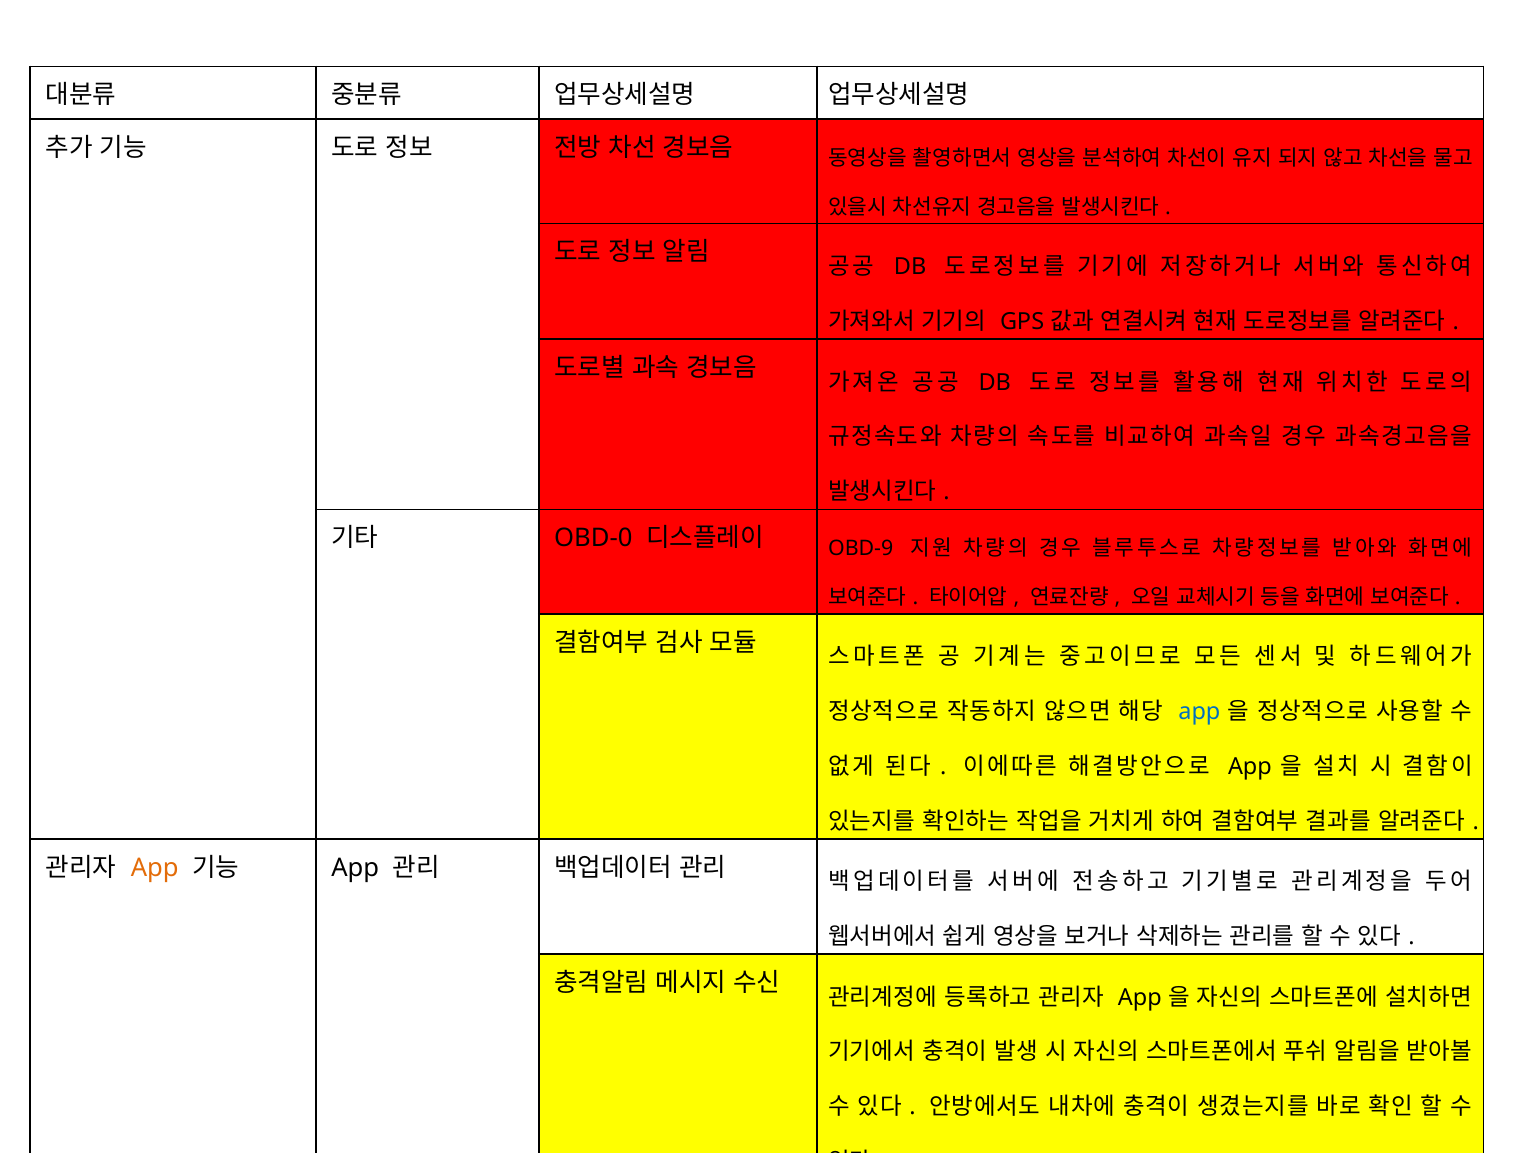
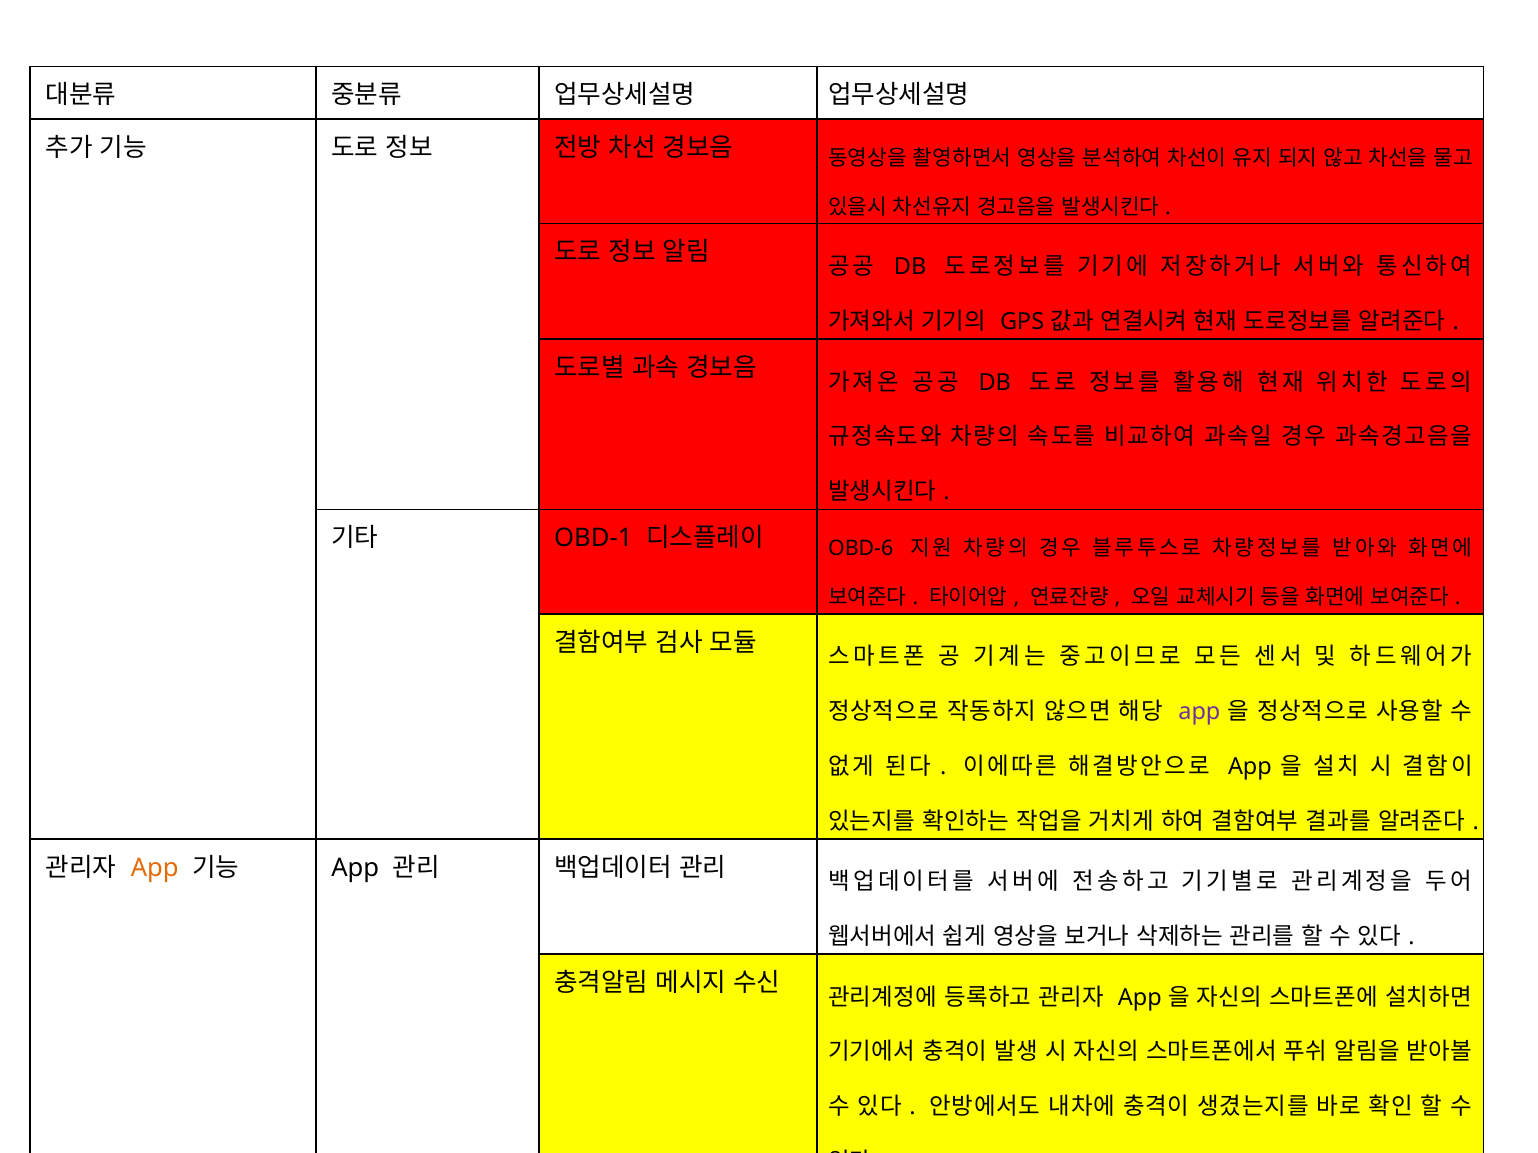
OBD-0: OBD-0 -> OBD-1
OBD-9: OBD-9 -> OBD-6
app at (1199, 712) colour: blue -> purple
